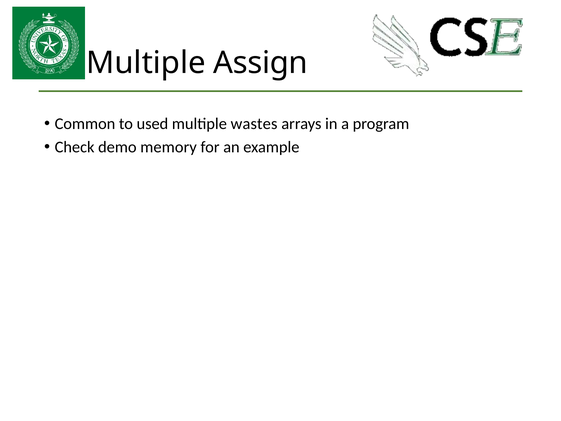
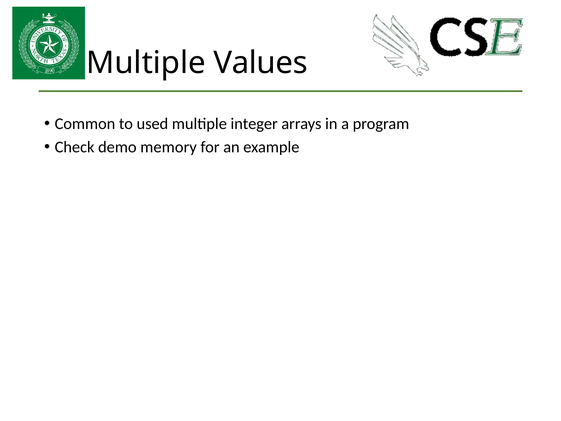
Assign: Assign -> Values
wastes: wastes -> integer
